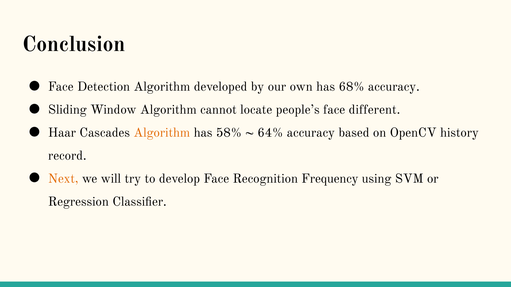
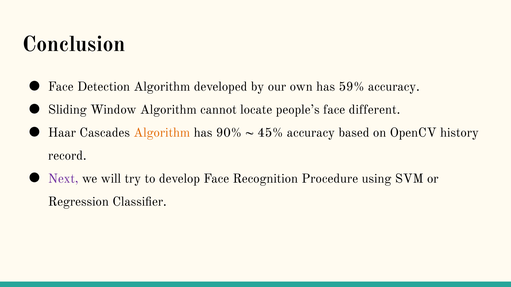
68%: 68% -> 59%
58%: 58% -> 90%
64%: 64% -> 45%
Next colour: orange -> purple
Frequency: Frequency -> Procedure
